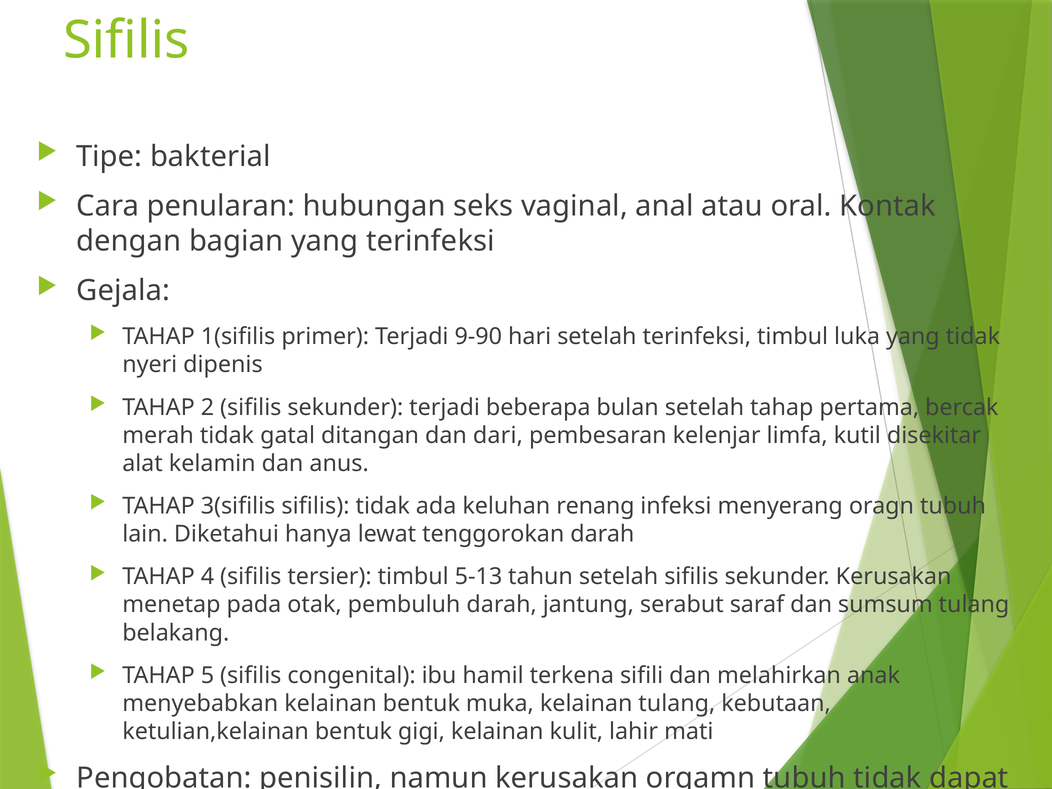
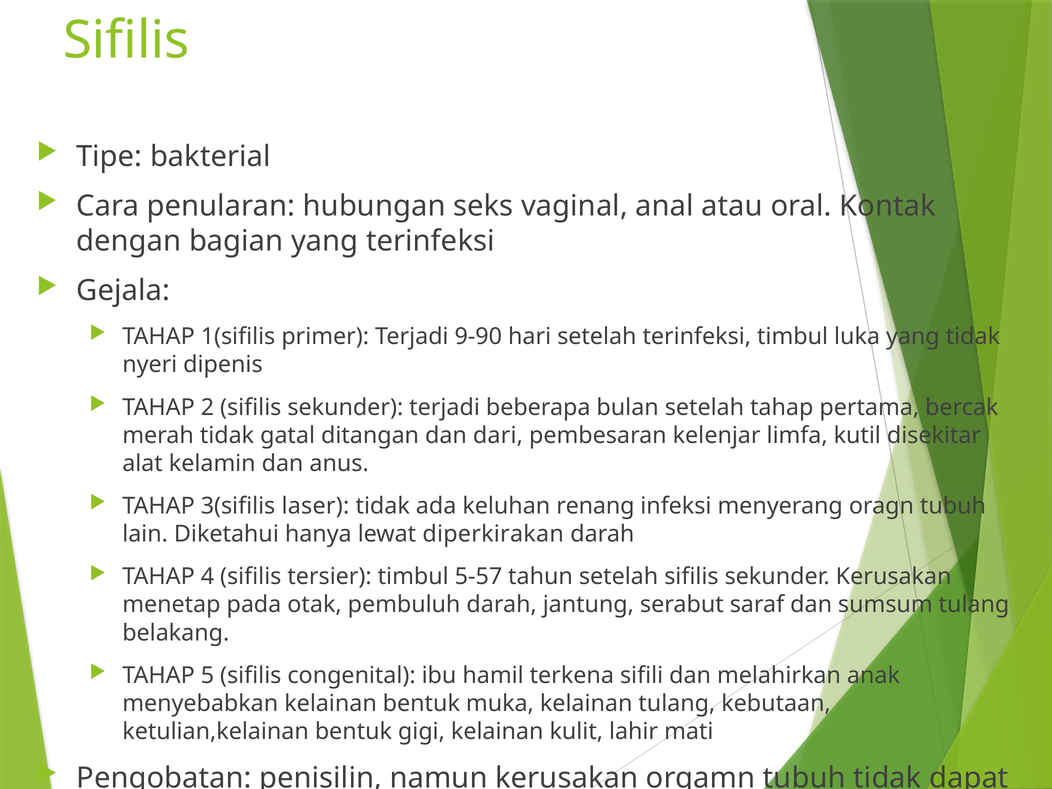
3(sifilis sifilis: sifilis -> laser
tenggorokan: tenggorokan -> diperkirakan
5-13: 5-13 -> 5-57
